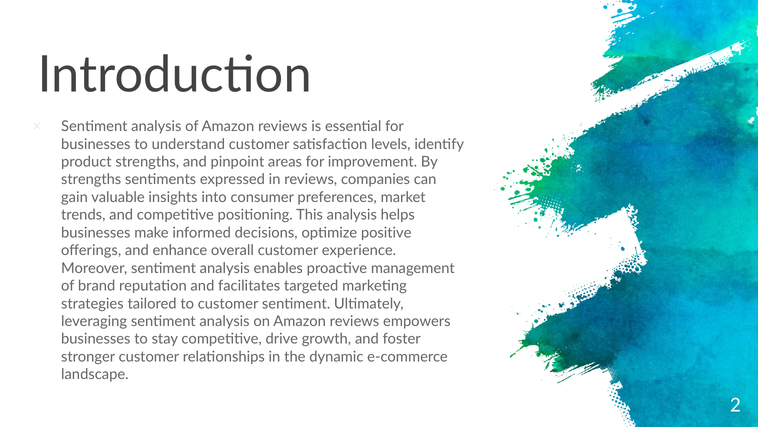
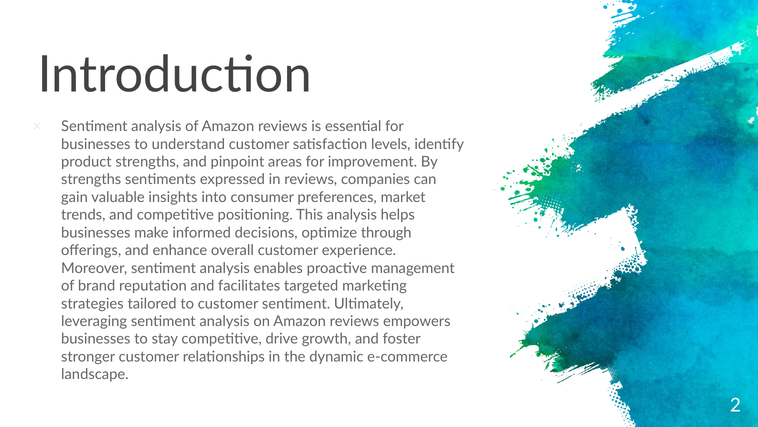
positive: positive -> through
